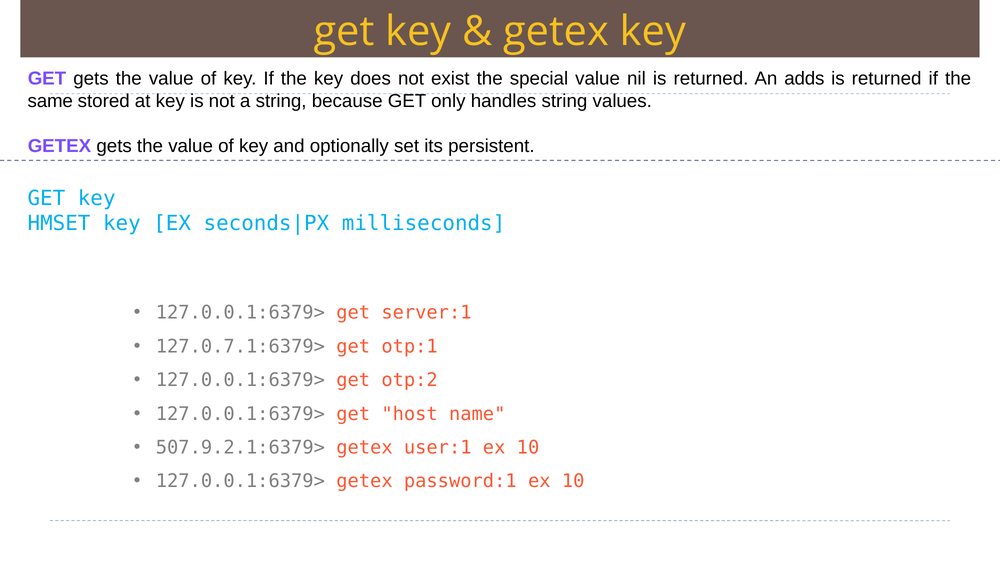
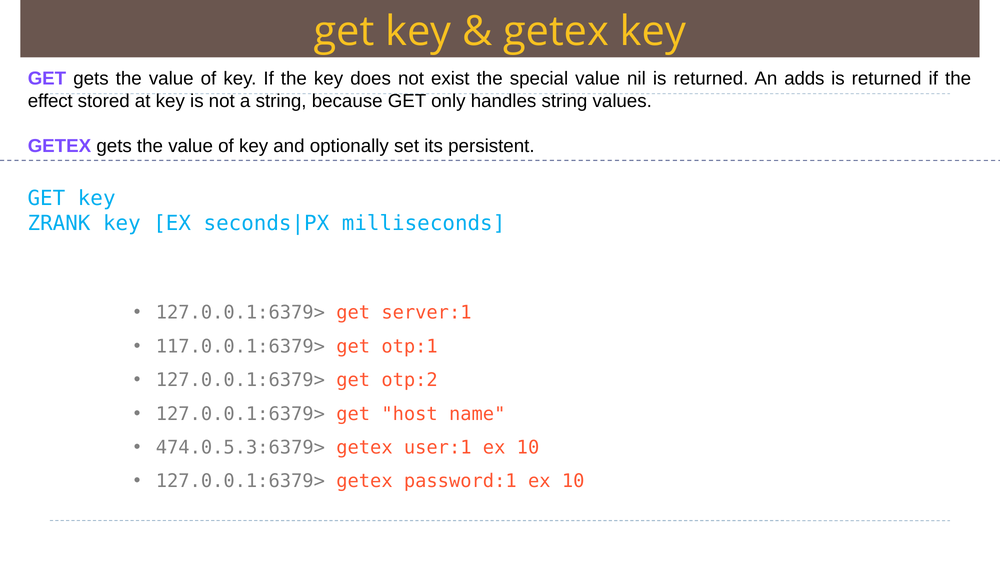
same: same -> effect
HMSET: HMSET -> ZRANK
127.0.7.1:6379>: 127.0.7.1:6379> -> 117.0.0.1:6379>
507.9.2.1:6379>: 507.9.2.1:6379> -> 474.0.5.3:6379>
